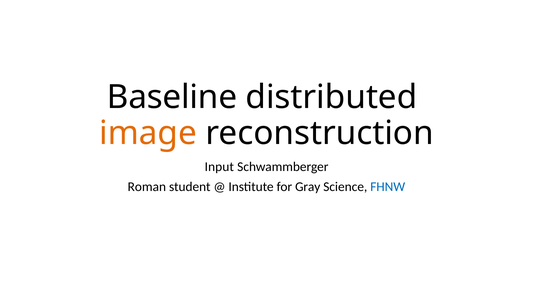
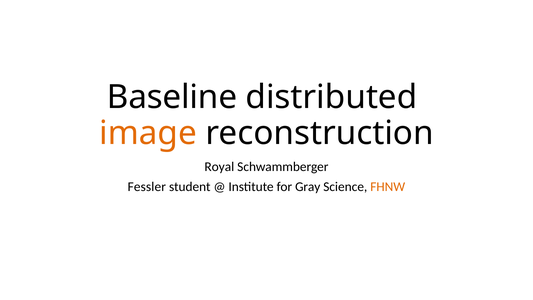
Input: Input -> Royal
Roman: Roman -> Fessler
FHNW colour: blue -> orange
